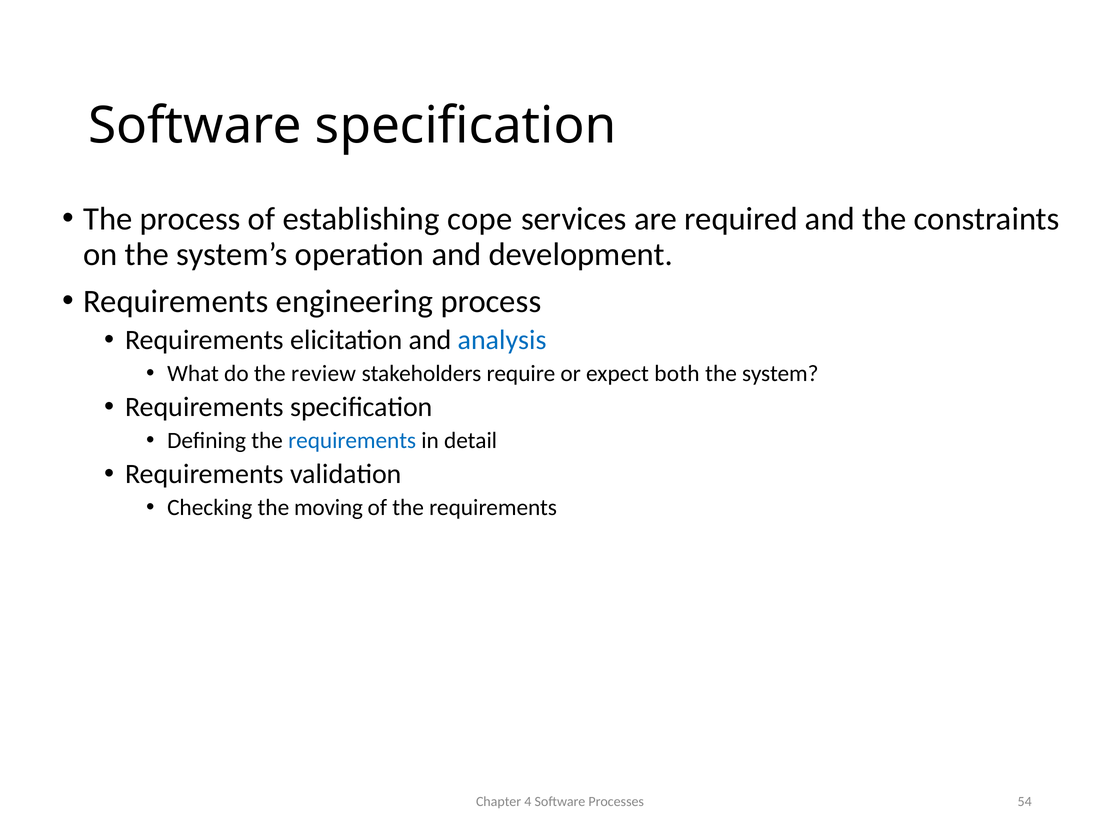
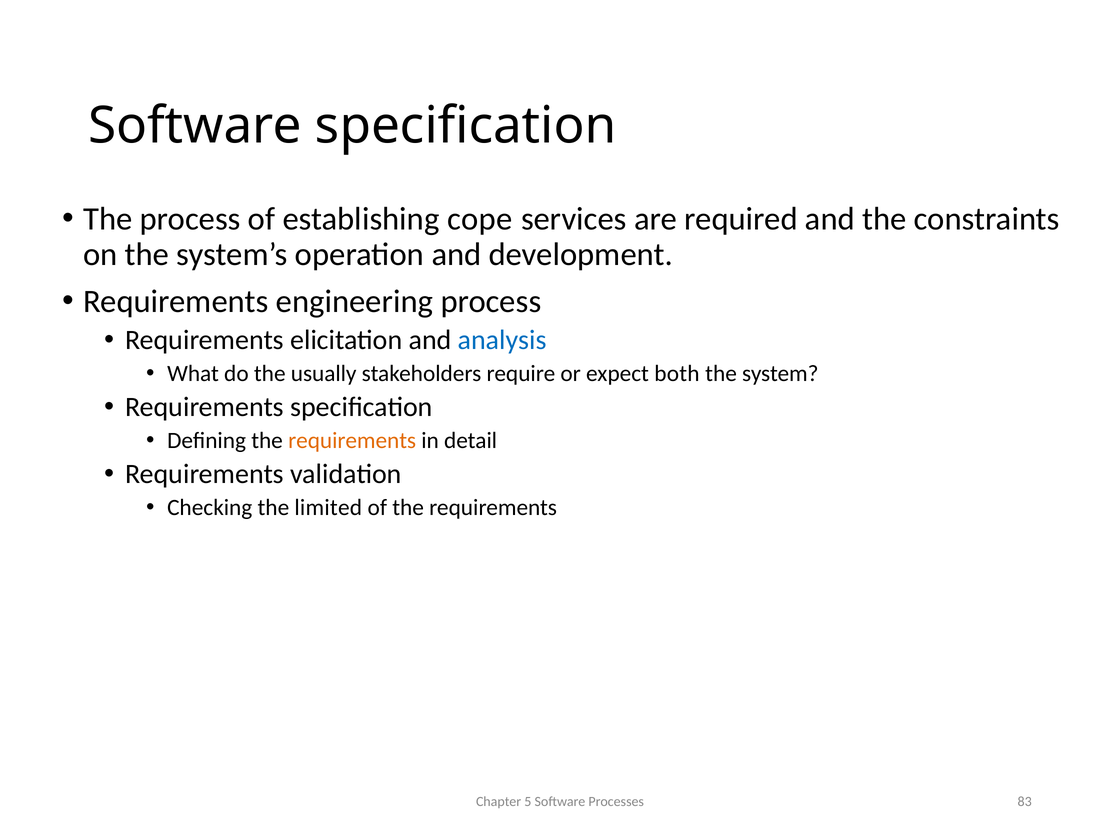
review: review -> usually
requirements at (352, 441) colour: blue -> orange
moving: moving -> limited
4: 4 -> 5
54: 54 -> 83
